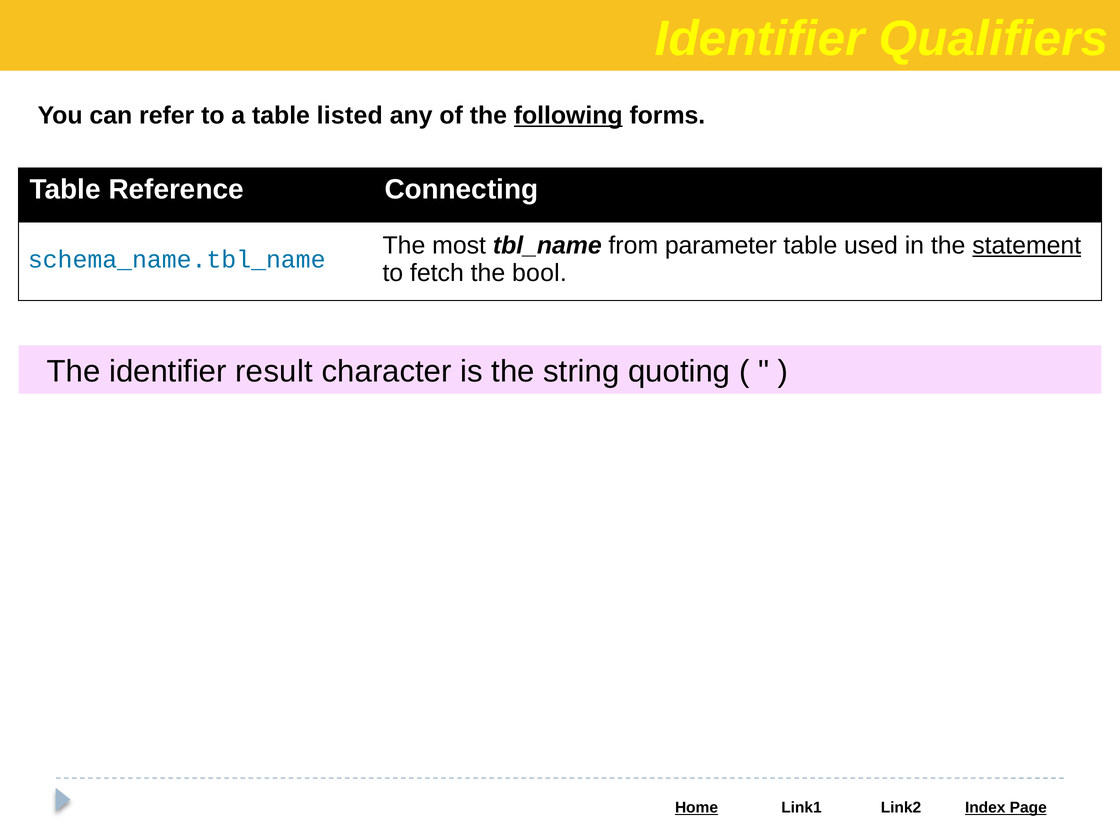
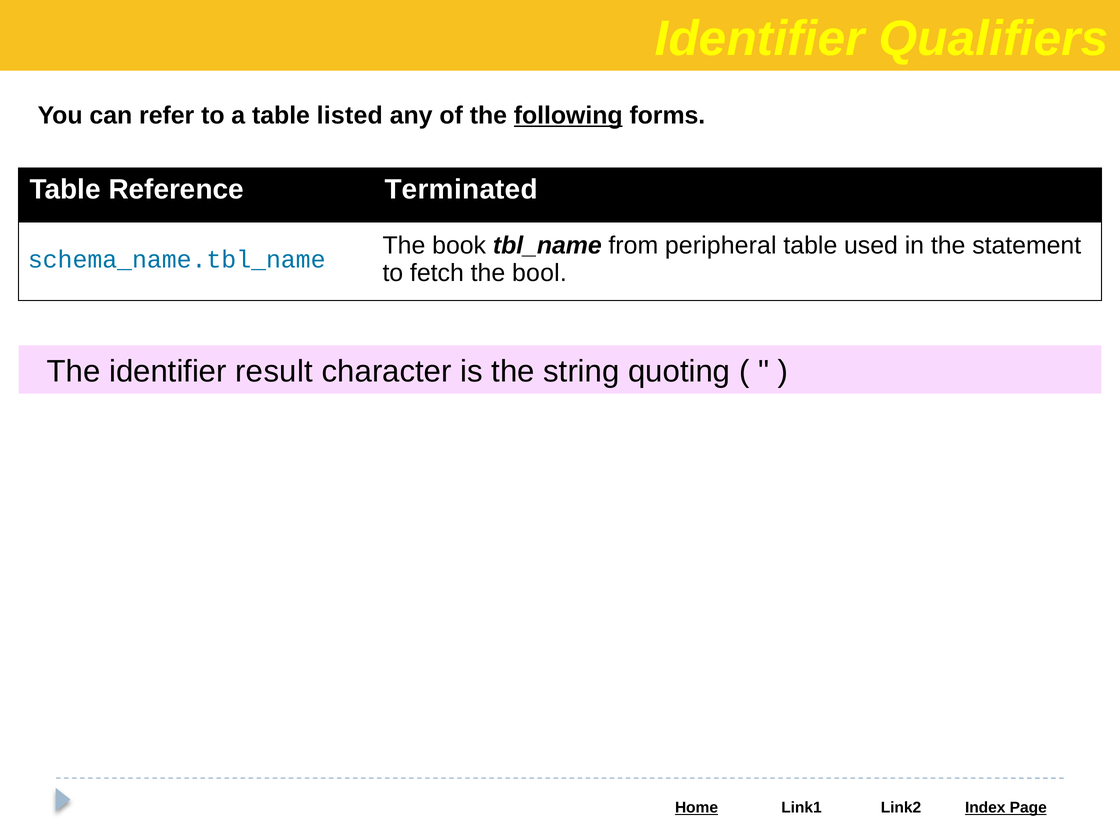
Connecting: Connecting -> Terminated
most: most -> book
parameter: parameter -> peripheral
statement underline: present -> none
